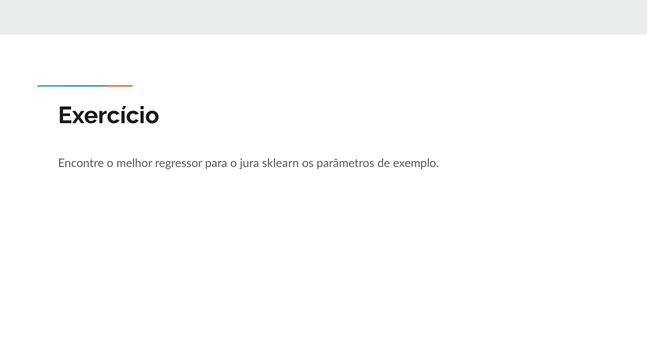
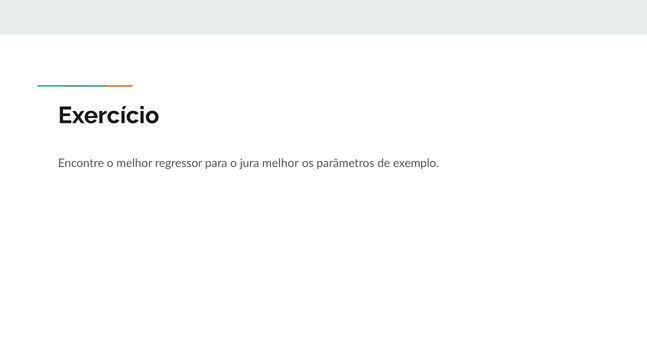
jura sklearn: sklearn -> melhor
